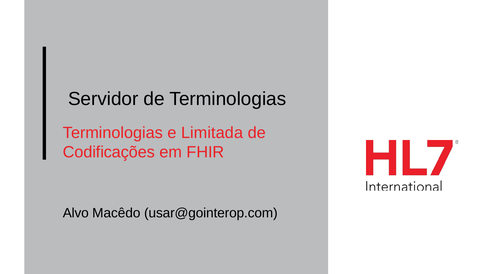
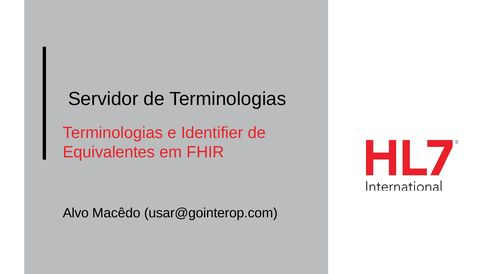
Limitada: Limitada -> Identifier
Codificações: Codificações -> Equivalentes
